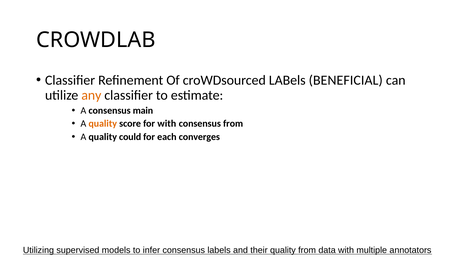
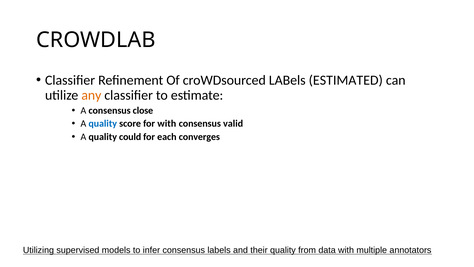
BENEFICIAL: BENEFICIAL -> ESTIMATED
main: main -> close
quality at (103, 123) colour: orange -> blue
consensus from: from -> valid
